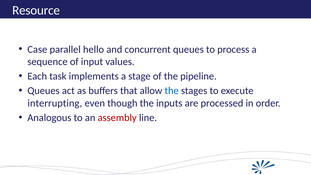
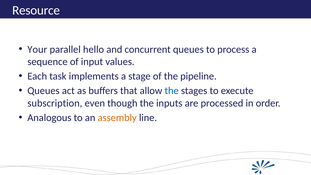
Case: Case -> Your
interrupting: interrupting -> subscription
assembly colour: red -> orange
